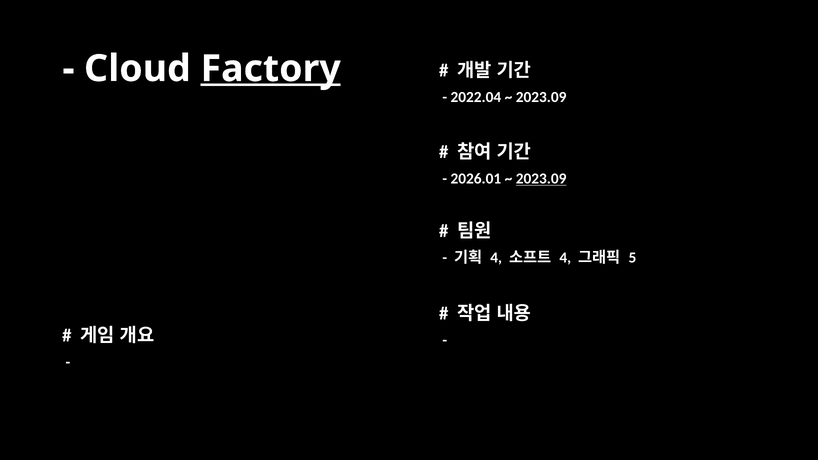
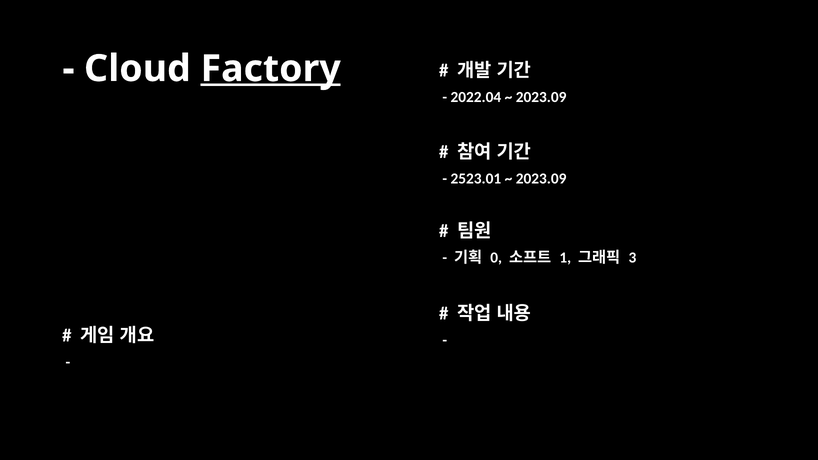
2026.01: 2026.01 -> 2523.01
2023.09 at (541, 179) underline: present -> none
4 at (496, 258): 4 -> 0
4 at (565, 258): 4 -> 1
5: 5 -> 3
